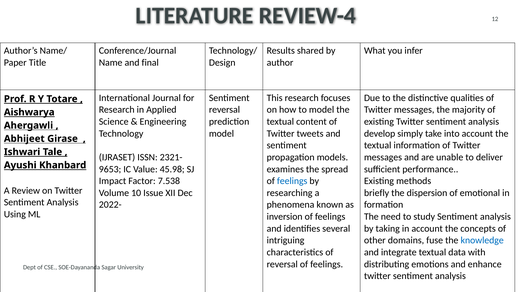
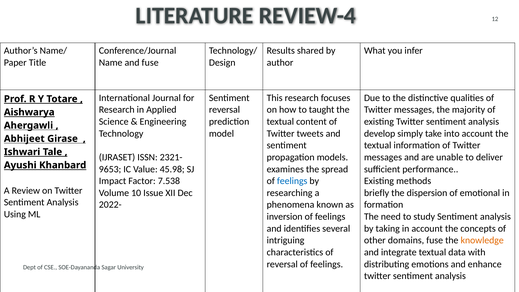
and final: final -> fuse
to model: model -> taught
knowledge colour: blue -> orange
